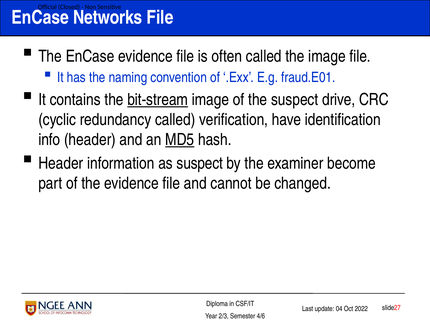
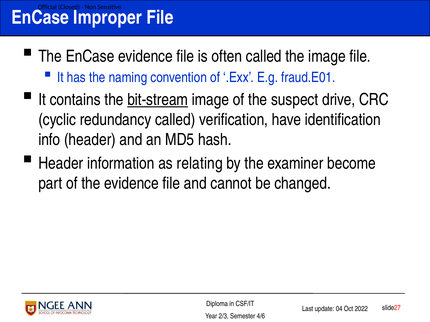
Networks: Networks -> Improper
MD5 underline: present -> none
as suspect: suspect -> relating
